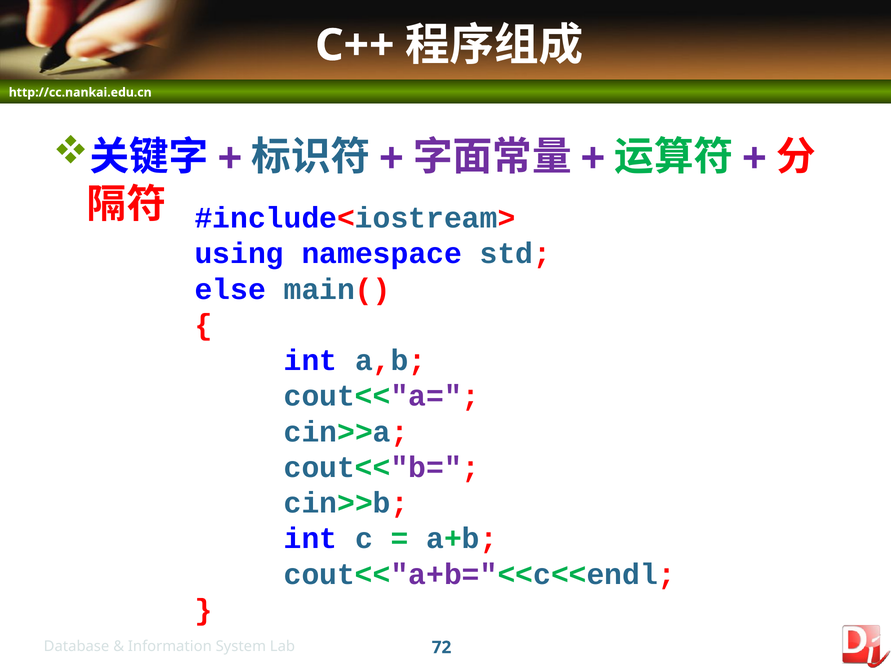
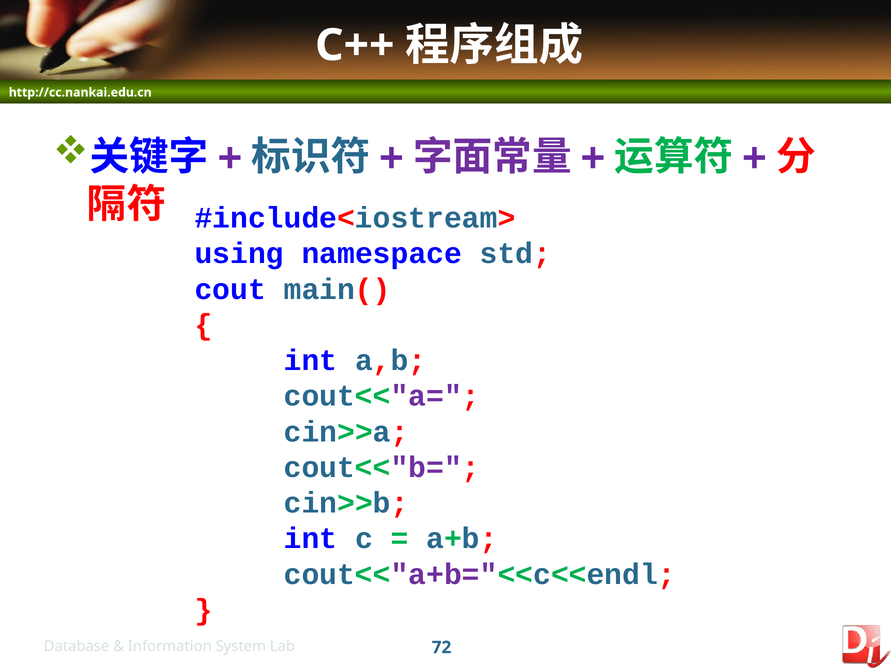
else: else -> cout
